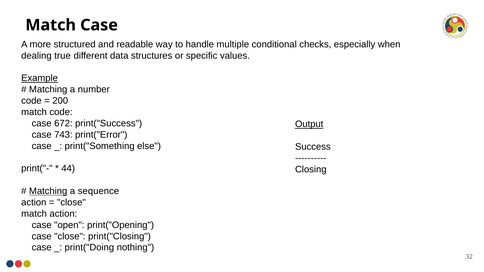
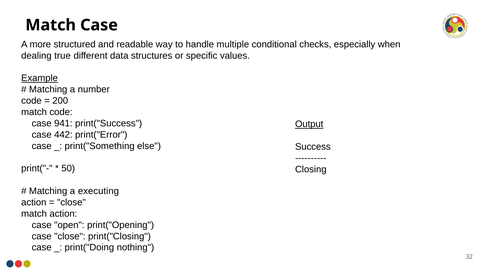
672: 672 -> 941
743: 743 -> 442
44: 44 -> 50
Matching at (48, 191) underline: present -> none
sequence: sequence -> executing
